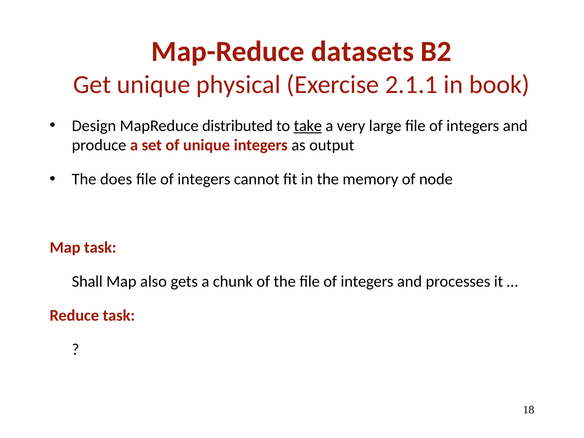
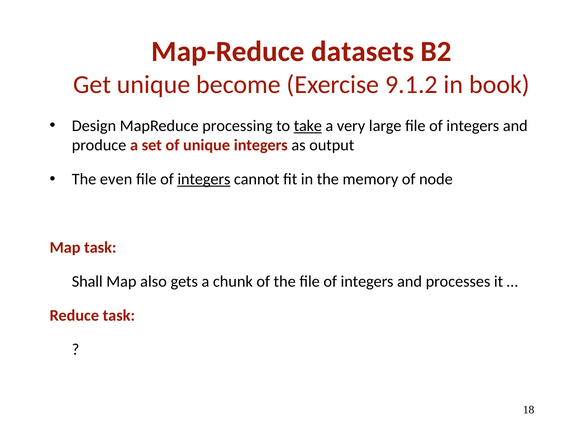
physical: physical -> become
2.1.1: 2.1.1 -> 9.1.2
distributed: distributed -> processing
does: does -> even
integers at (204, 179) underline: none -> present
